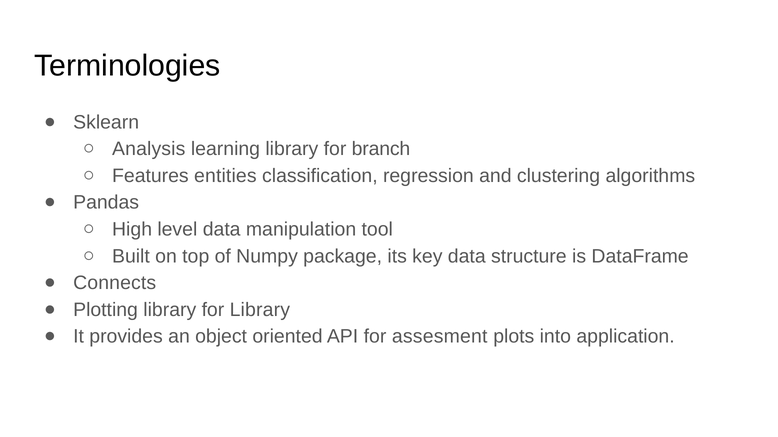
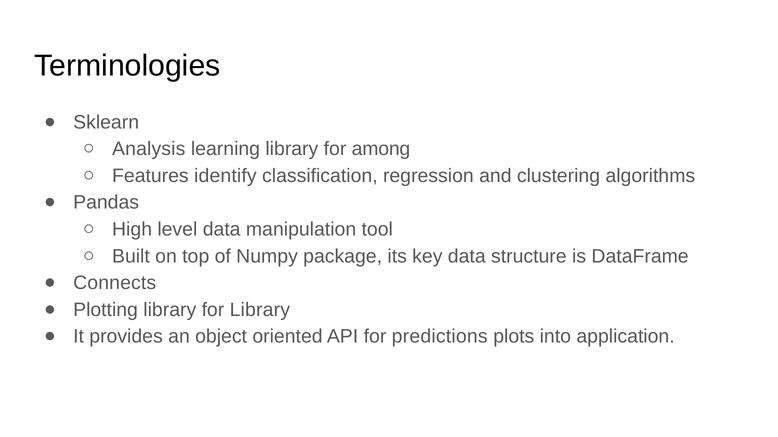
branch: branch -> among
entities: entities -> identify
assesment: assesment -> predictions
